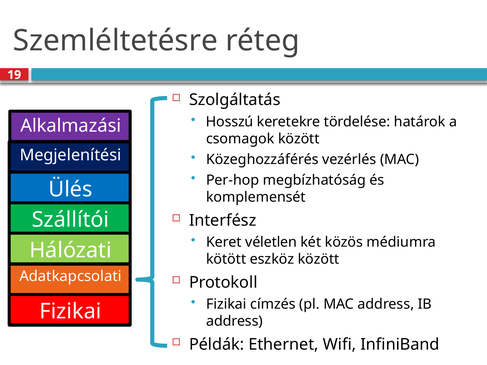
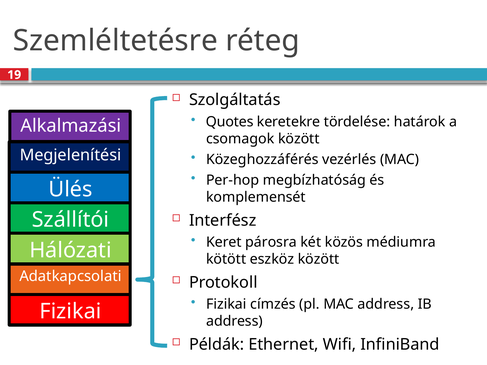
Hosszú: Hosszú -> Quotes
véletlen: véletlen -> párosra
